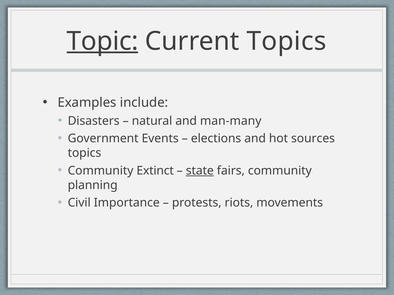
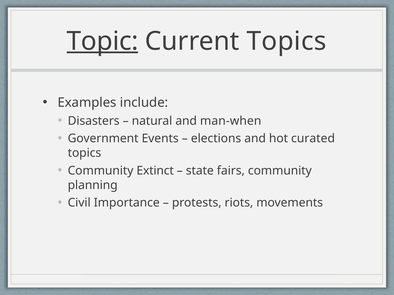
man-many: man-many -> man-when
sources: sources -> curated
state underline: present -> none
